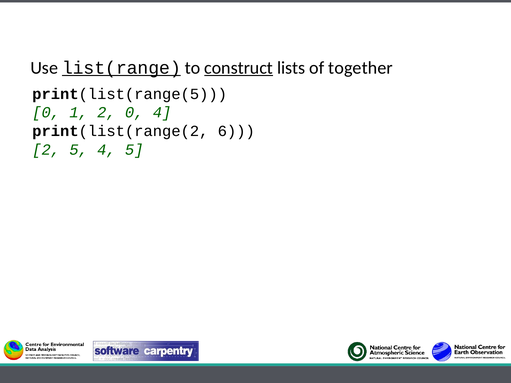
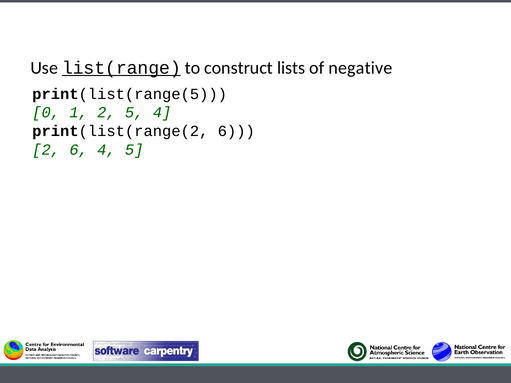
construct underline: present -> none
together: together -> negative
2 0: 0 -> 5
2 5: 5 -> 6
